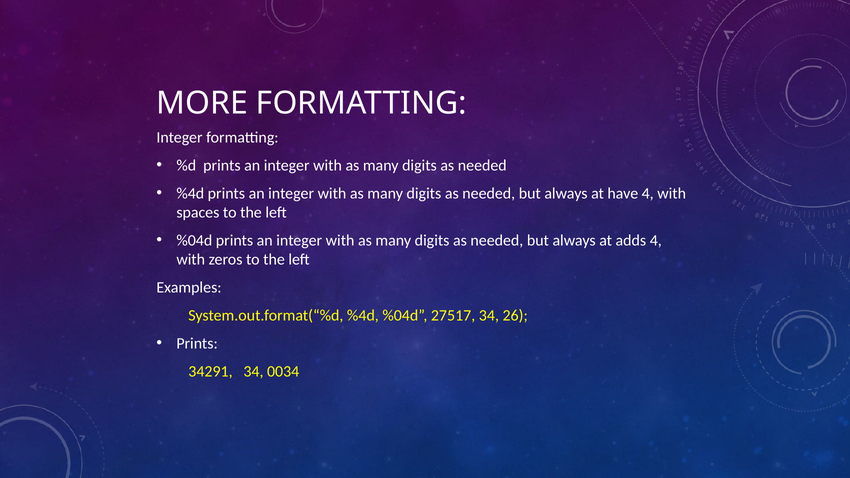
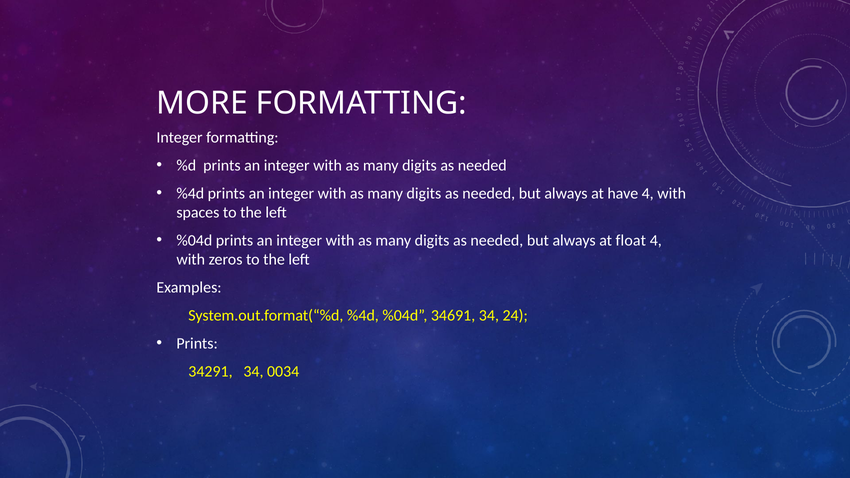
adds: adds -> float
27517: 27517 -> 34691
26: 26 -> 24
